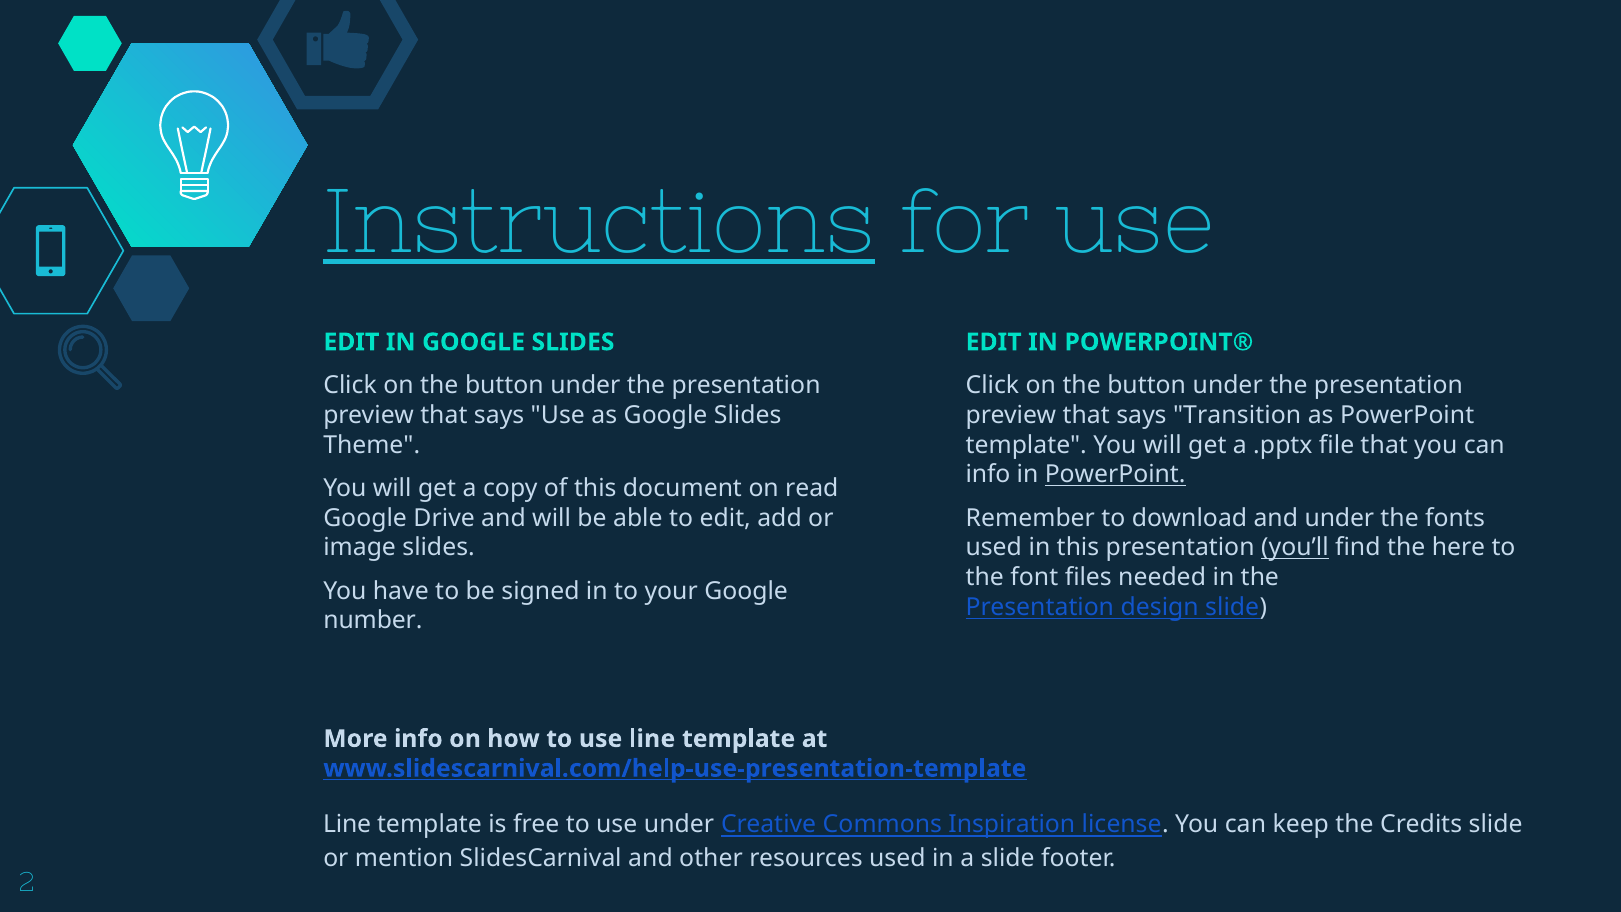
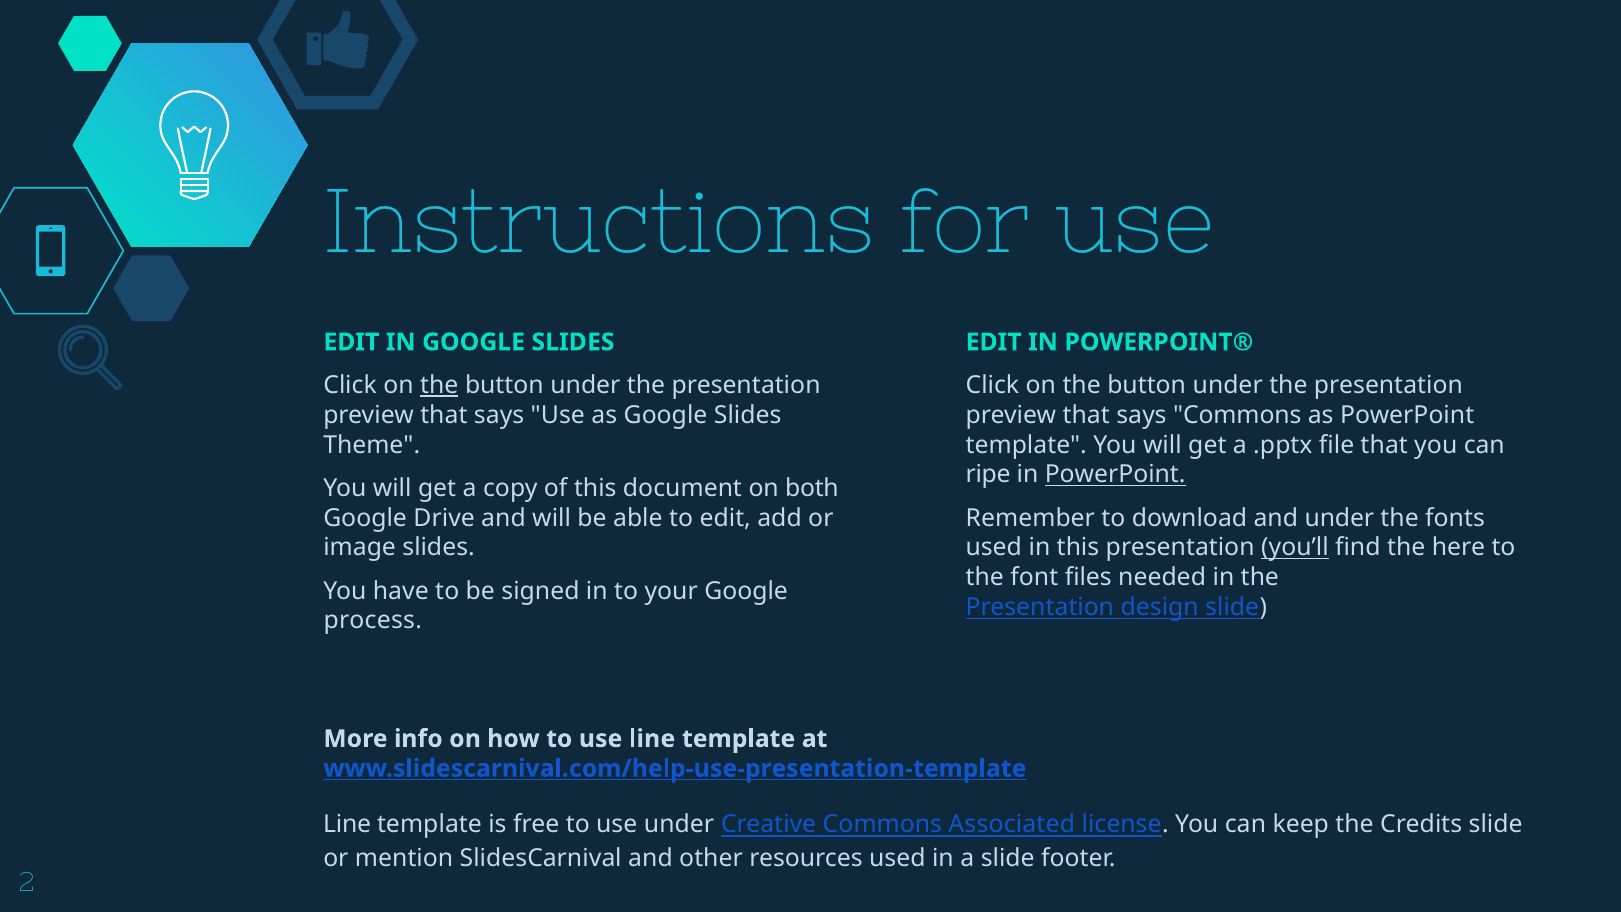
Instructions underline: present -> none
the at (439, 385) underline: none -> present
says Transition: Transition -> Commons
info at (988, 475): info -> ripe
read: read -> both
number: number -> process
Inspiration: Inspiration -> Associated
